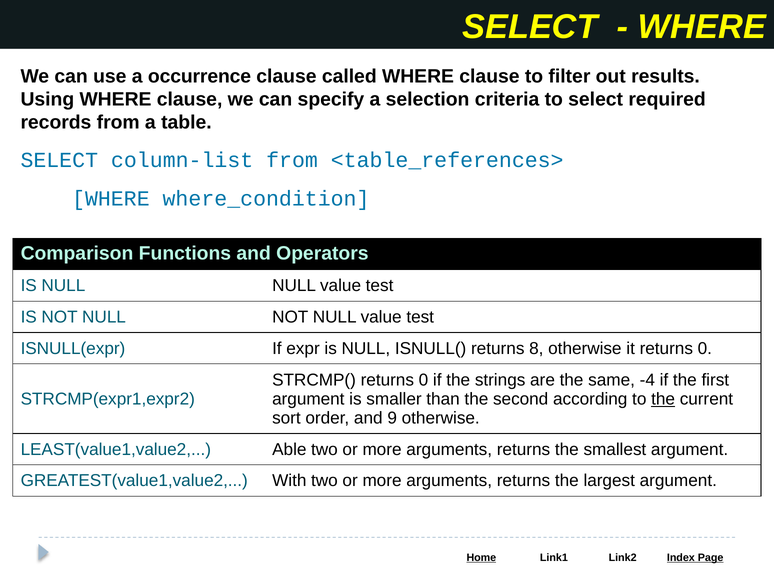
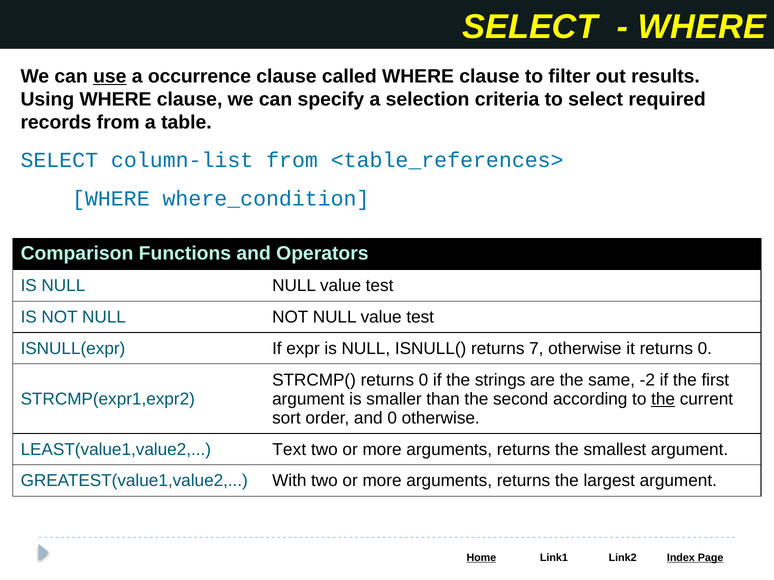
use underline: none -> present
8: 8 -> 7
-4: -4 -> -2
and 9: 9 -> 0
Able: Able -> Text
